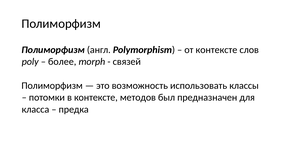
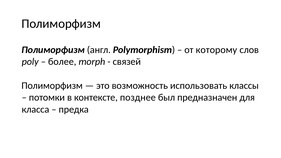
от контексте: контексте -> которому
методов: методов -> позднее
